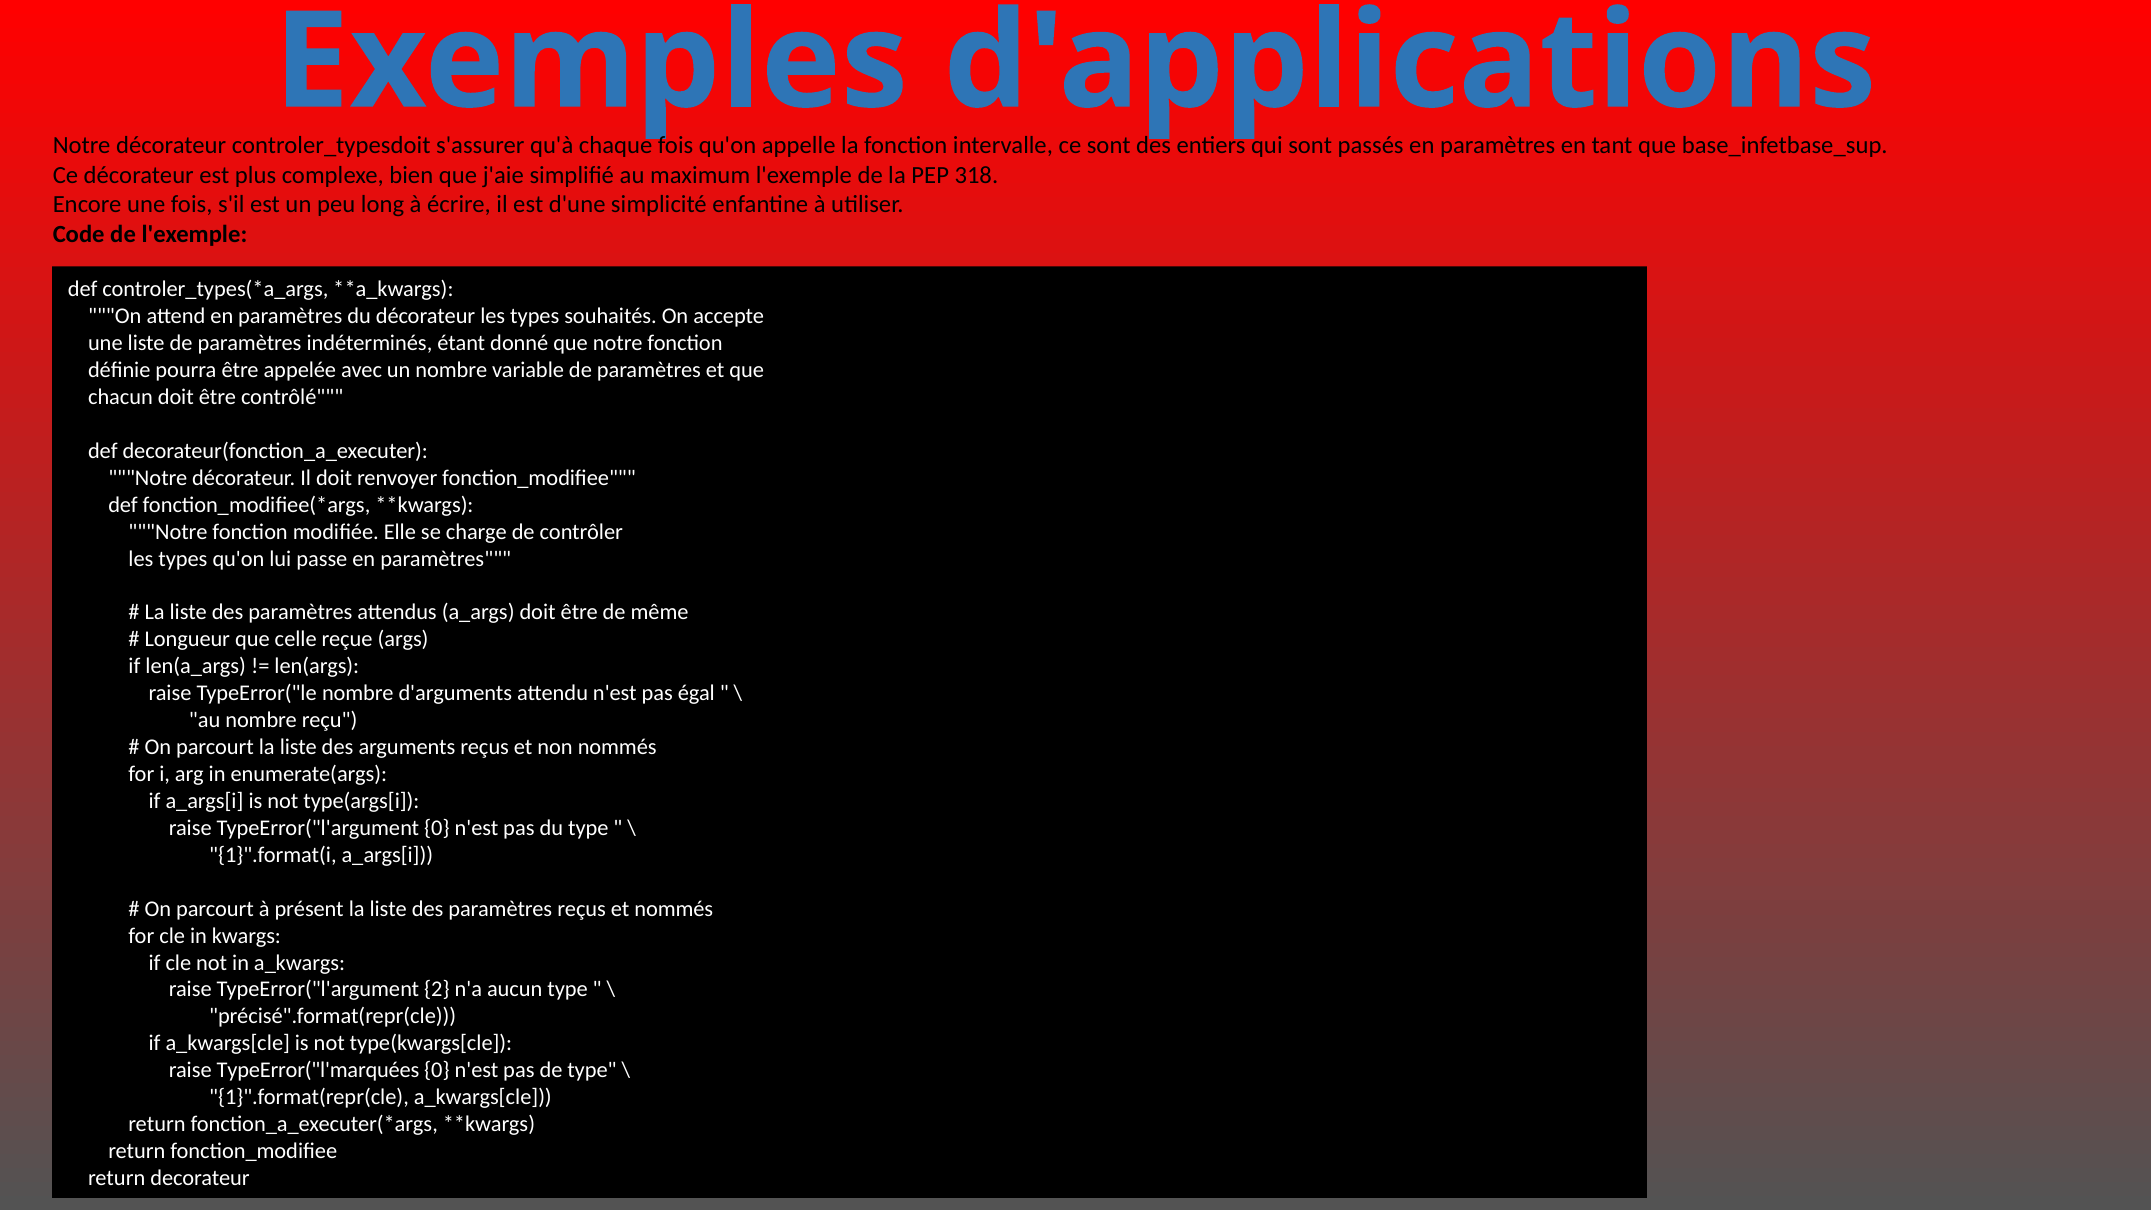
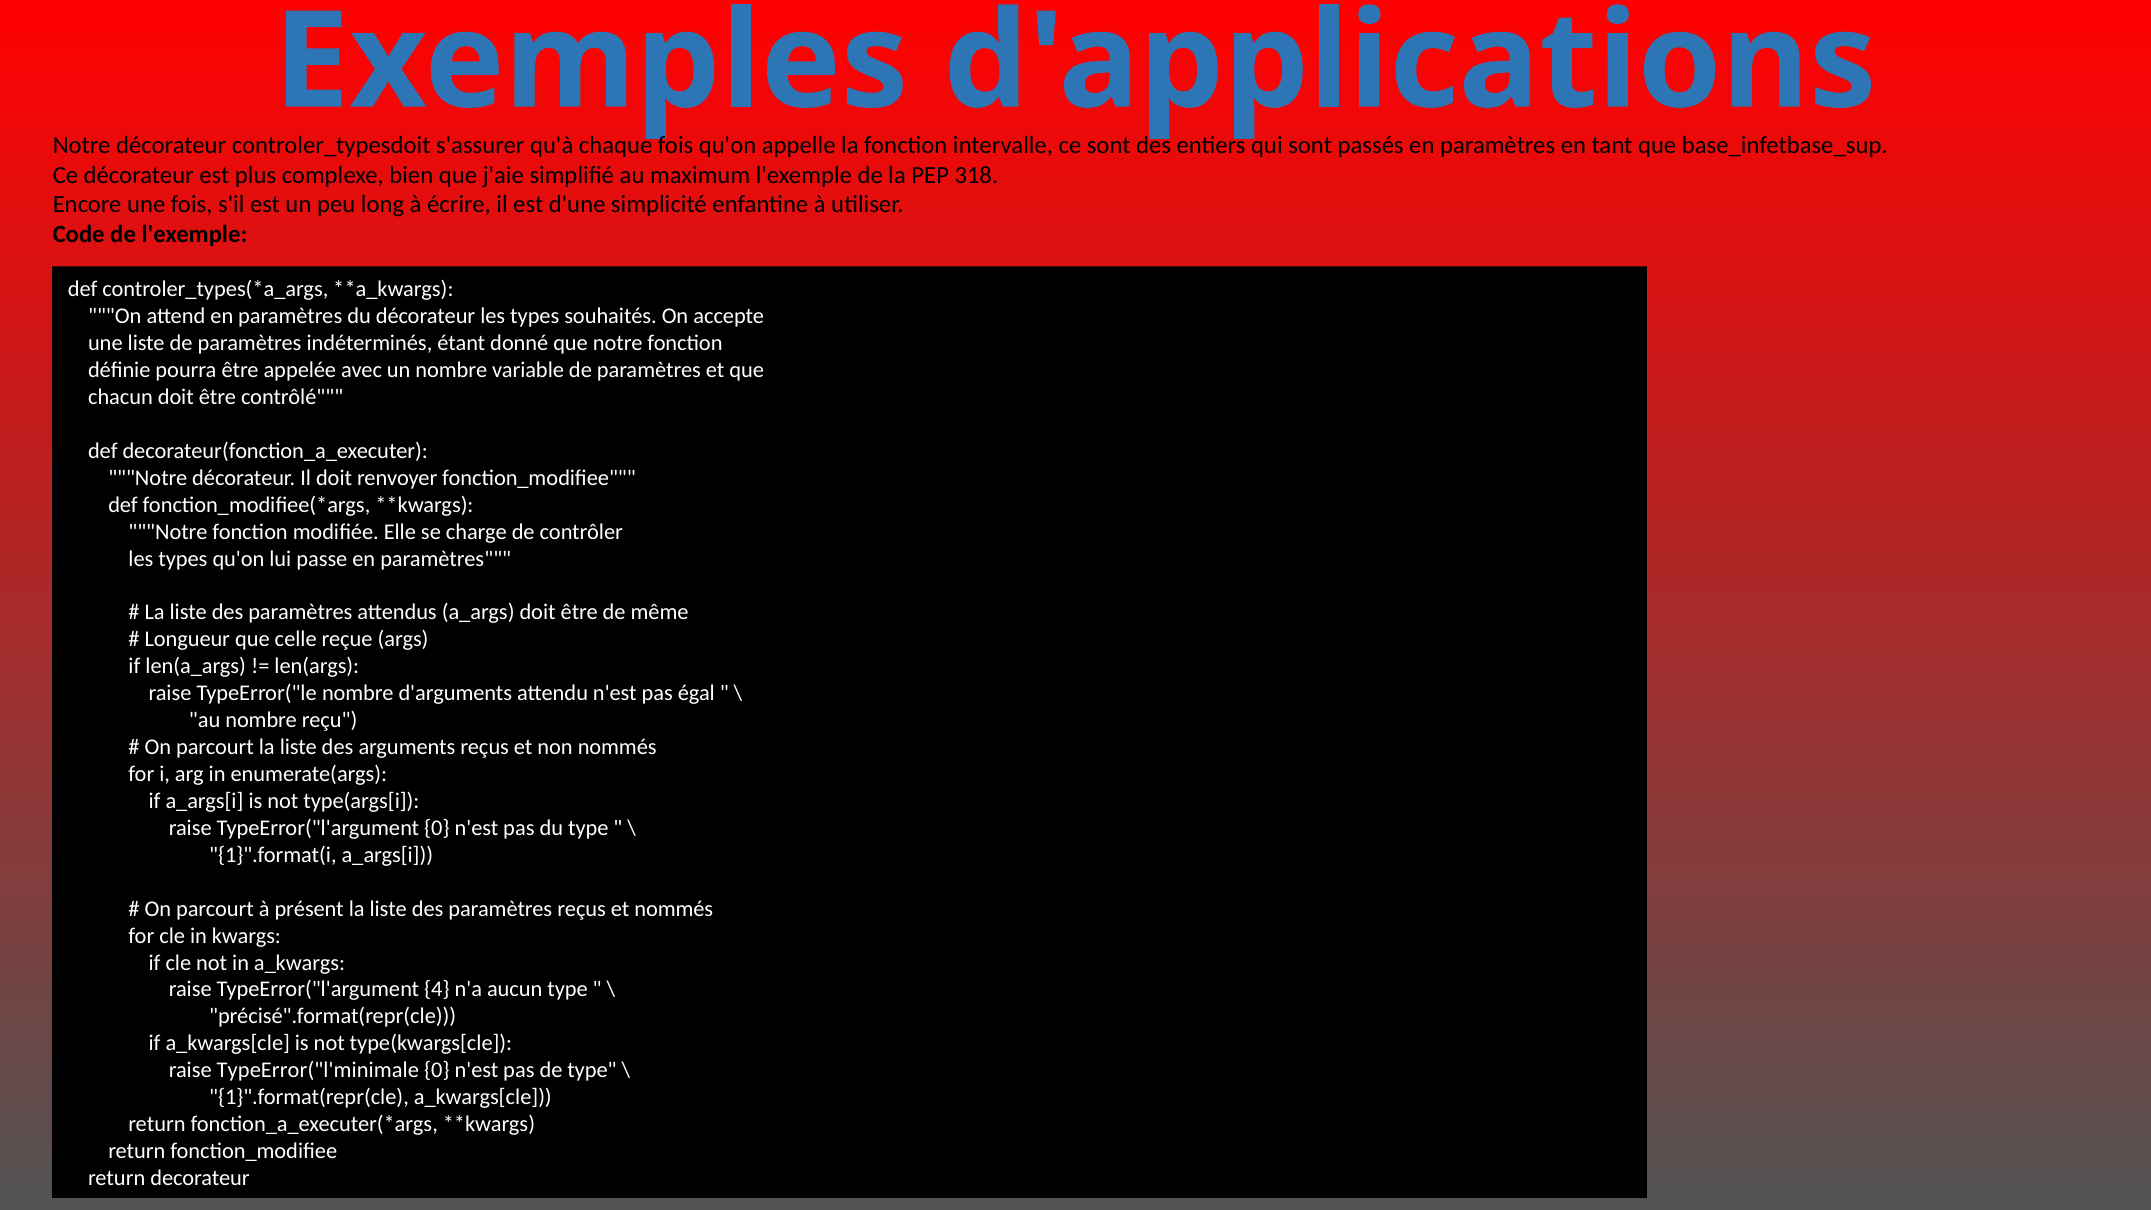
2: 2 -> 4
TypeError("l'marquées: TypeError("l'marquées -> TypeError("l'minimale
